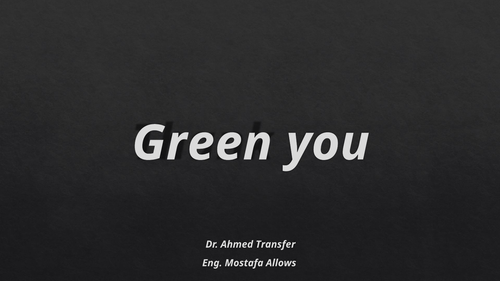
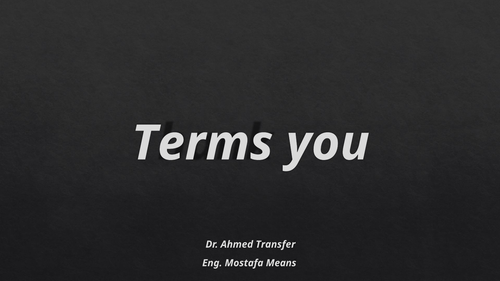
Green: Green -> Terms
Allows: Allows -> Means
